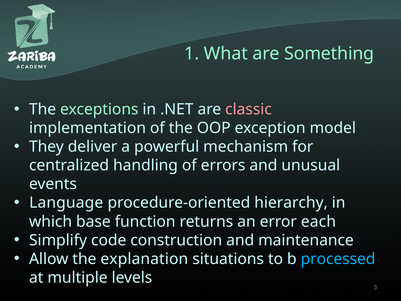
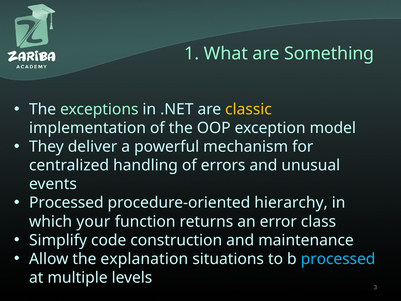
classic colour: pink -> yellow
Language at (66, 203): Language -> Processed
base: base -> your
each: each -> class
